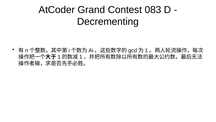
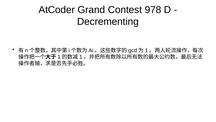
083: 083 -> 978
